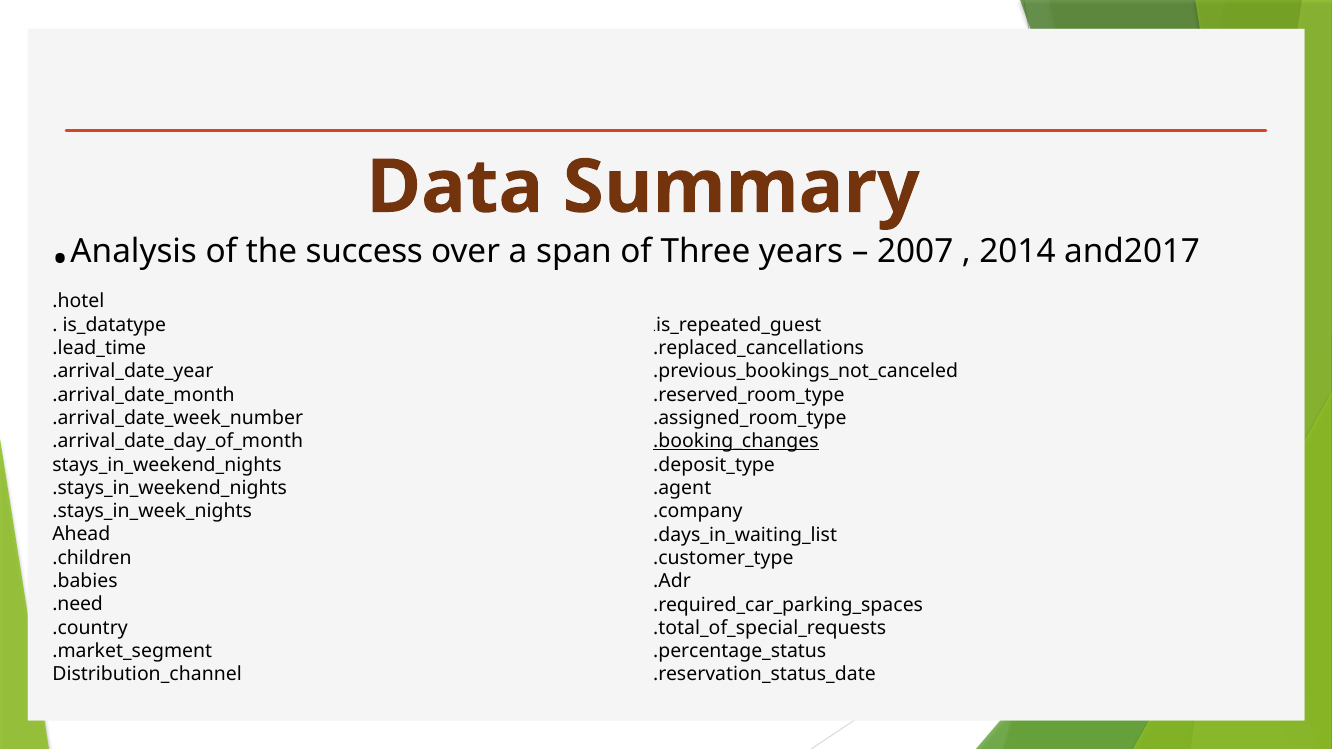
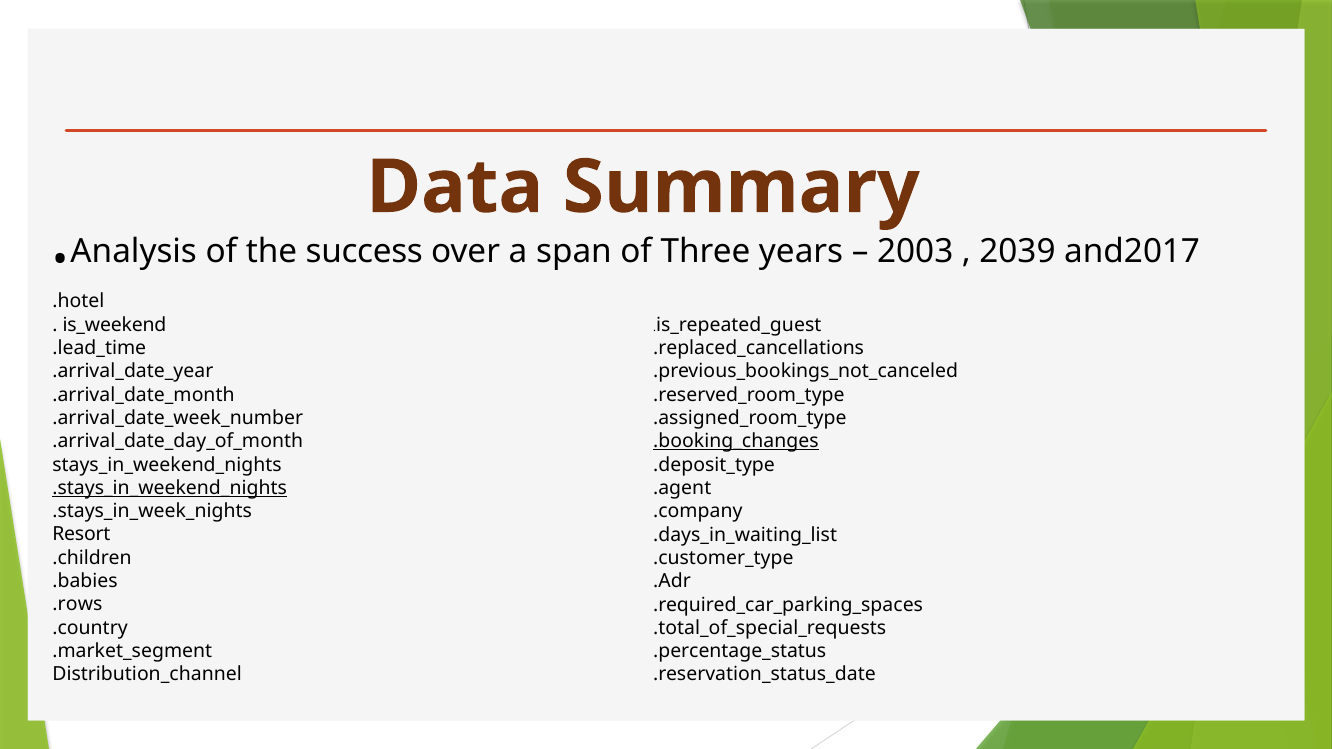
2007: 2007 -> 2003
2014: 2014 -> 2039
is_datatype: is_datatype -> is_weekend
.stays_in_weekend_nights underline: none -> present
Ahead: Ahead -> Resort
.need: .need -> .rows
